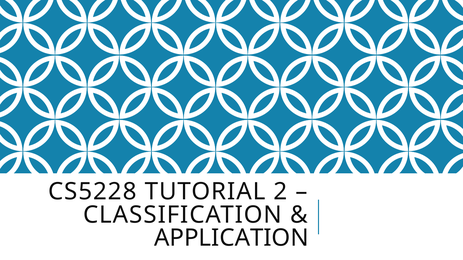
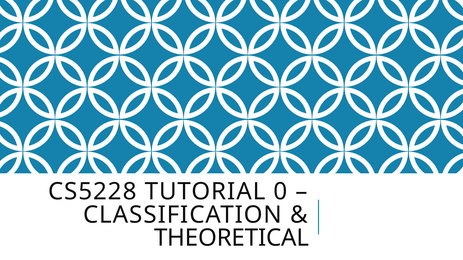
2: 2 -> 0
APPLICATION: APPLICATION -> THEORETICAL
